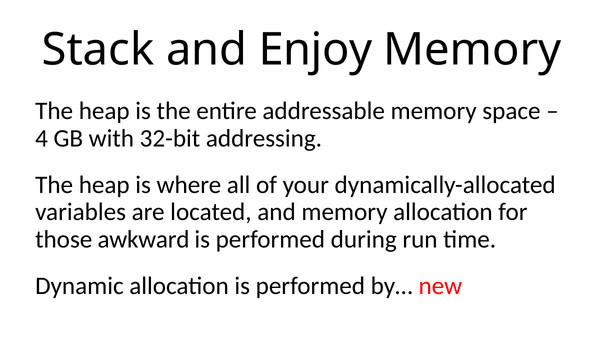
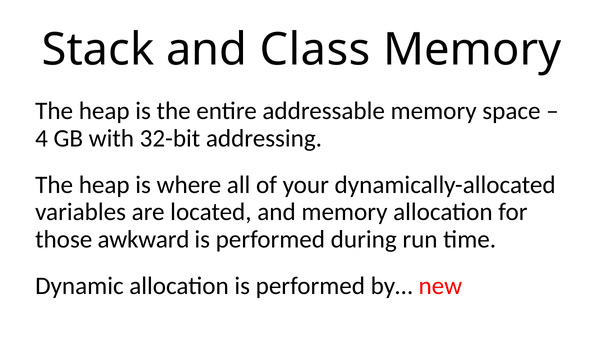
Enjoy: Enjoy -> Class
